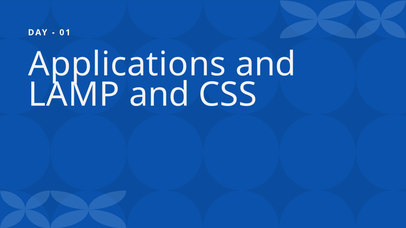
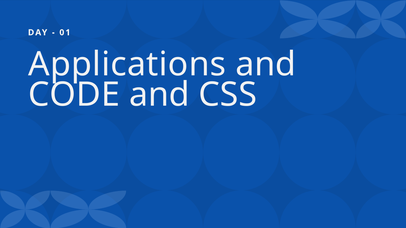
LAMP: LAMP -> CODE
